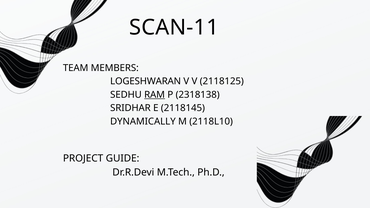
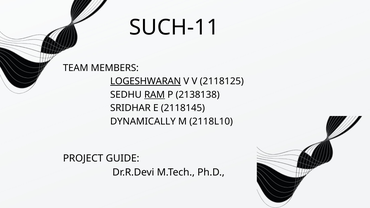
SCAN-11: SCAN-11 -> SUCH-11
LOGESHWARAN underline: none -> present
2318138: 2318138 -> 2138138
